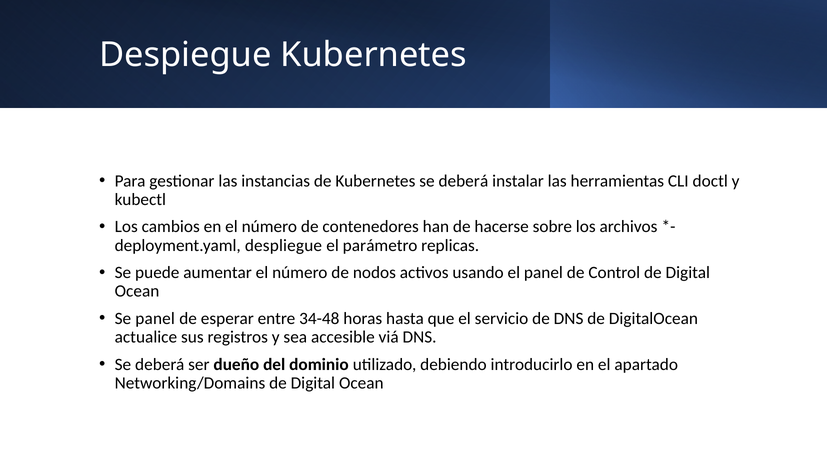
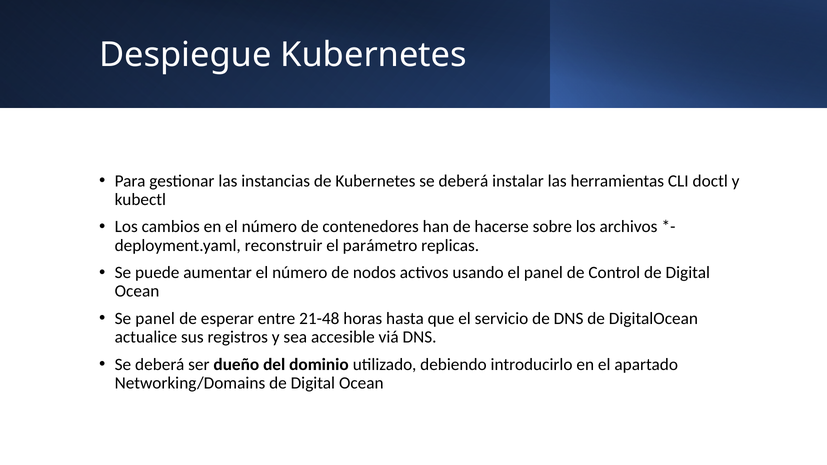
despliegue: despliegue -> reconstruir
34-48: 34-48 -> 21-48
